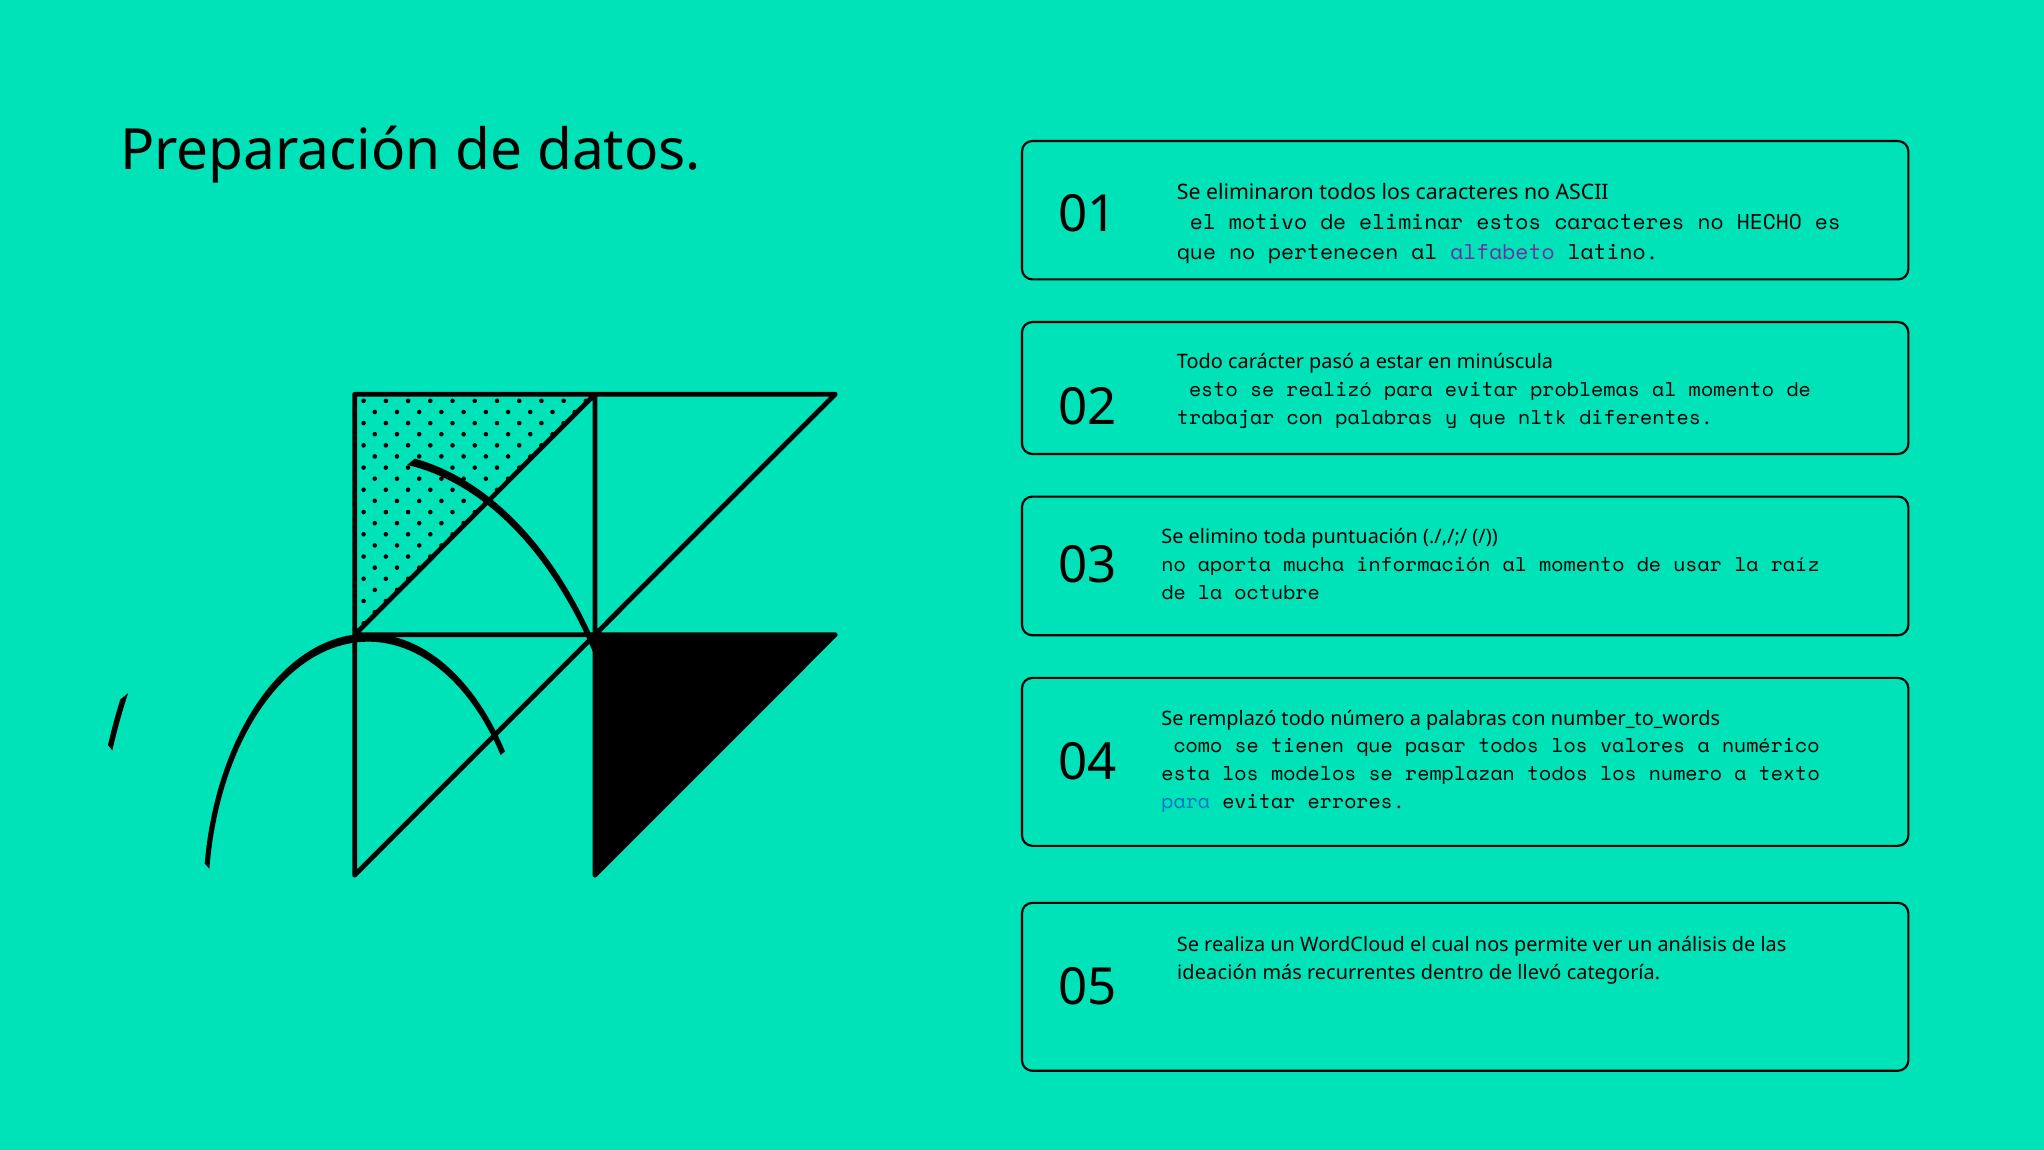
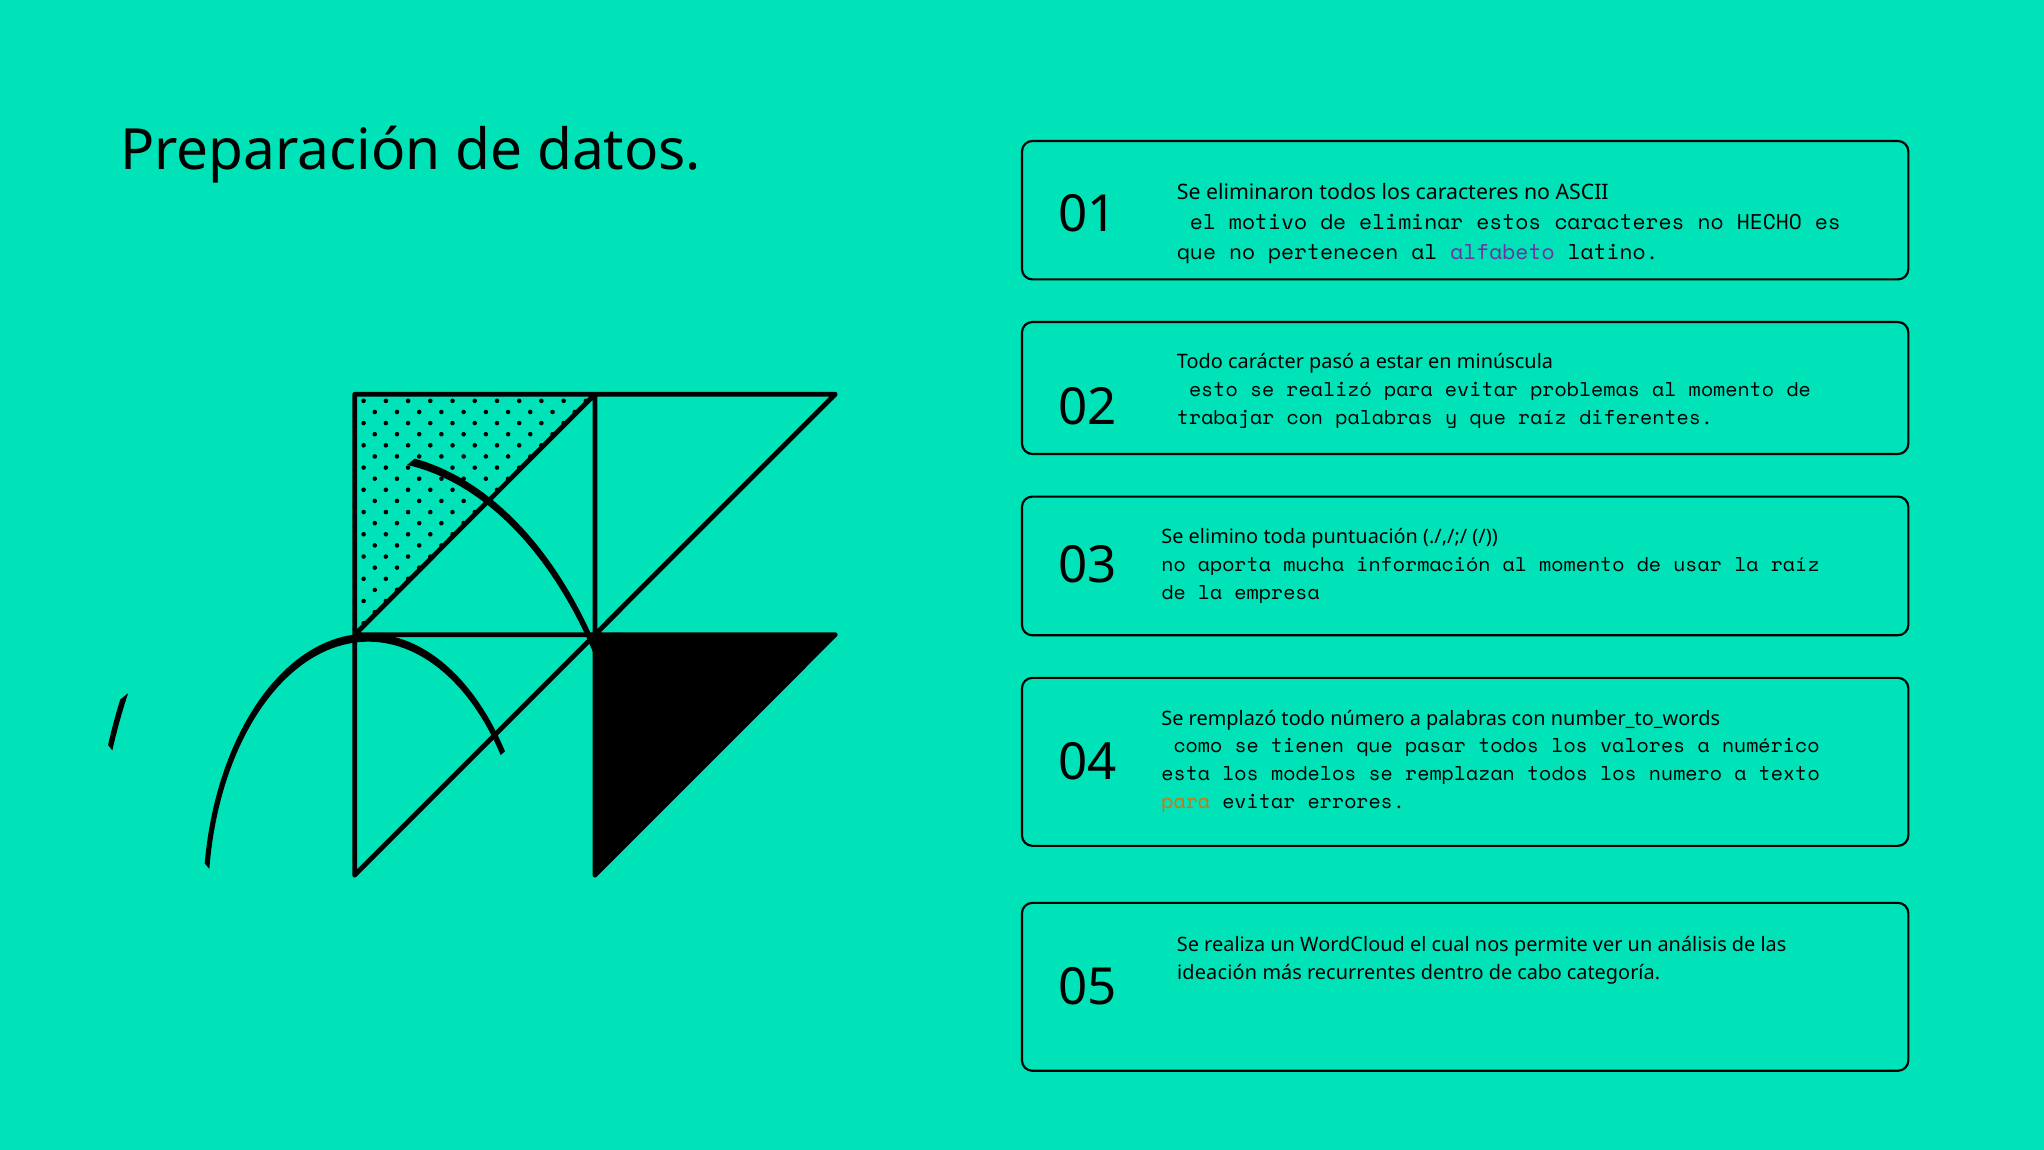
que nltk: nltk -> raíz
octubre: octubre -> empresa
para at (1186, 802) colour: blue -> orange
llevó: llevó -> cabo
